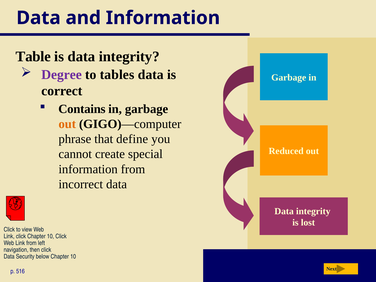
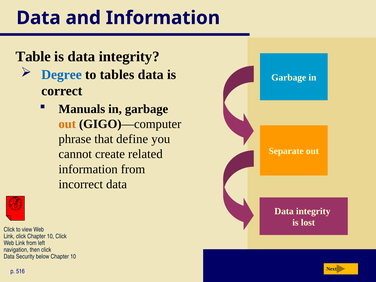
Degree colour: purple -> blue
Contains: Contains -> Manuals
Reduced: Reduced -> Separate
special: special -> related
